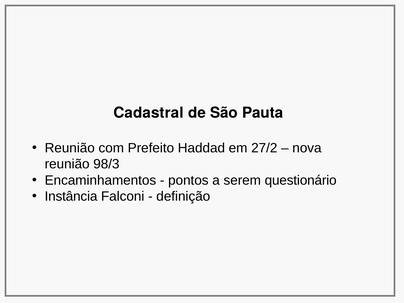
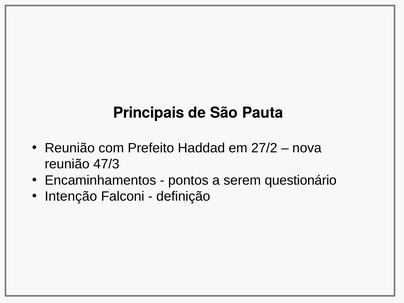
Cadastral: Cadastral -> Principais
98/3: 98/3 -> 47/3
Instância: Instância -> Intenção
